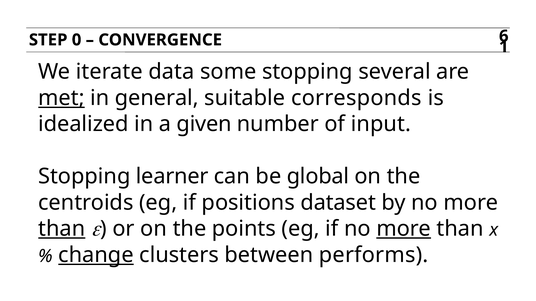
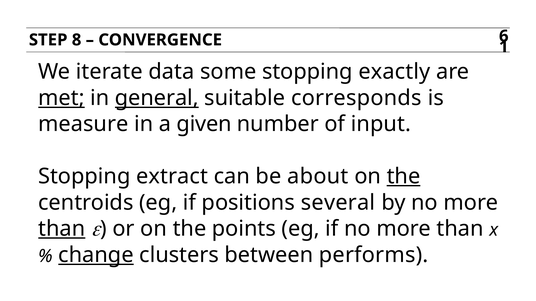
0: 0 -> 8
several: several -> exactly
general underline: none -> present
idealized: idealized -> measure
learner: learner -> extract
global: global -> about
the at (404, 176) underline: none -> present
dataset: dataset -> several
more at (404, 229) underline: present -> none
